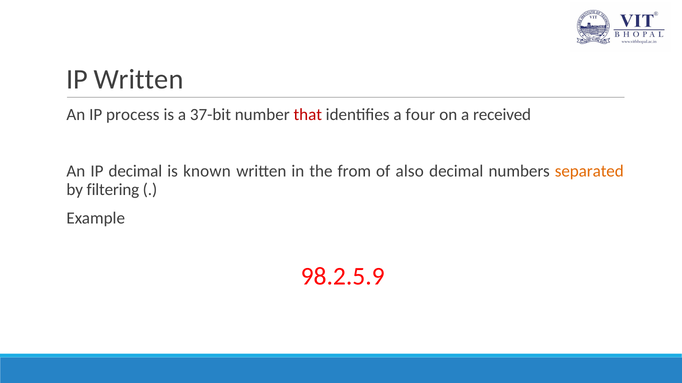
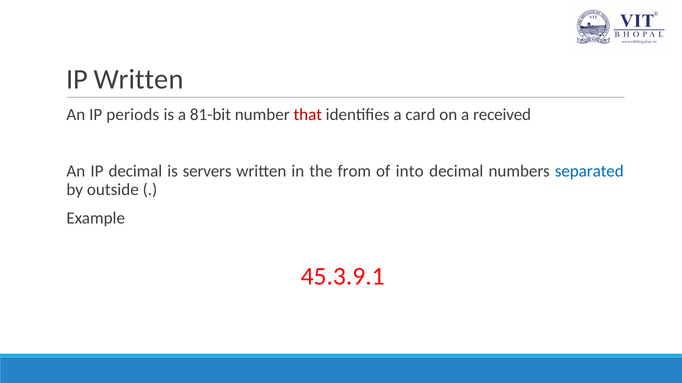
process: process -> periods
37-bit: 37-bit -> 81-bit
four: four -> card
known: known -> servers
also: also -> into
separated colour: orange -> blue
filtering: filtering -> outside
98.2.5.9: 98.2.5.9 -> 45.3.9.1
